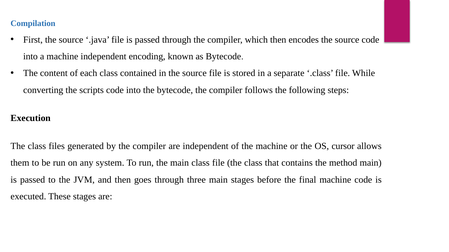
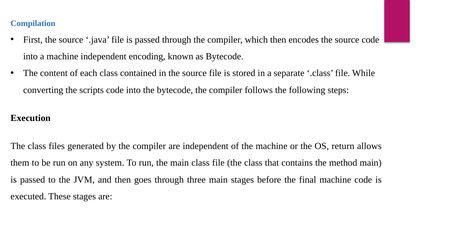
cursor: cursor -> return
